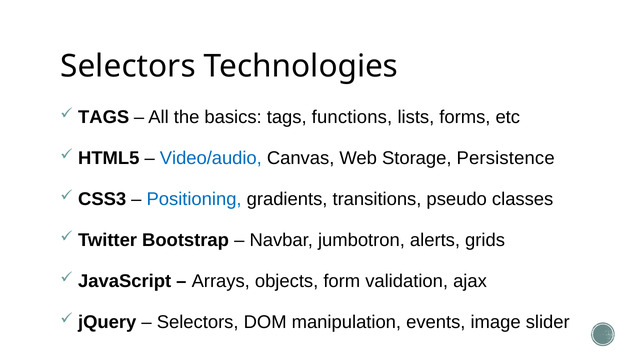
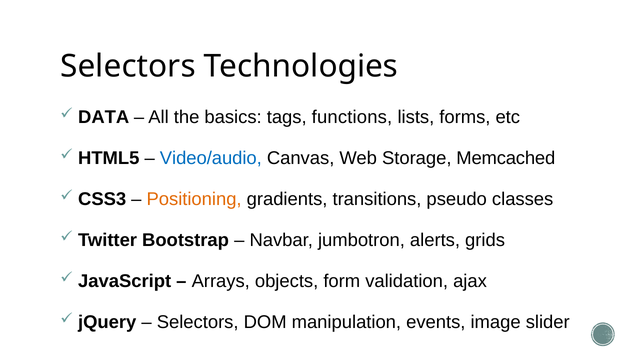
TAGS at (104, 117): TAGS -> DATA
Persistence: Persistence -> Memcached
Positioning colour: blue -> orange
